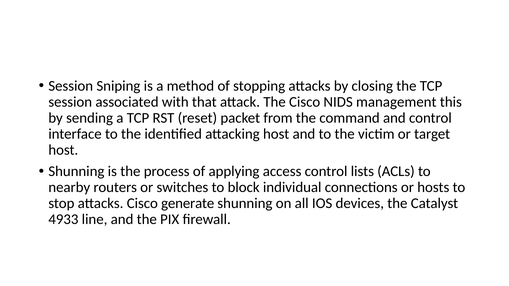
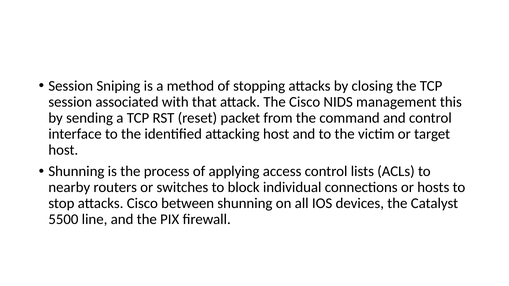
generate: generate -> between
4933: 4933 -> 5500
